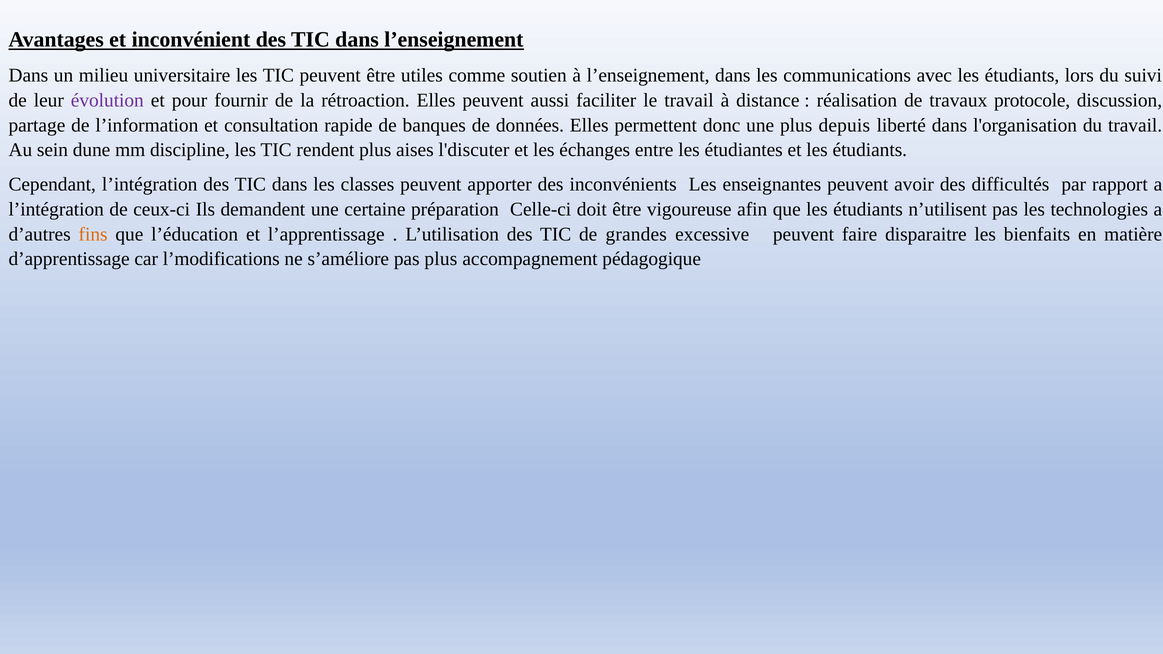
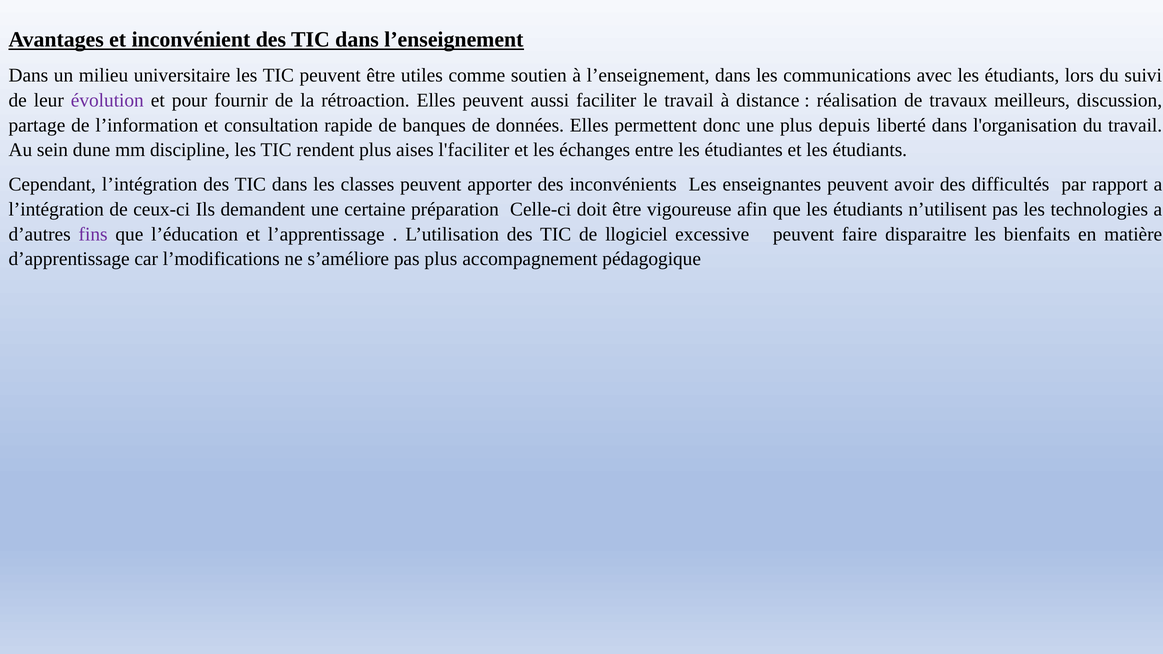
protocole: protocole -> meilleurs
l'discuter: l'discuter -> l'faciliter
fins colour: orange -> purple
grandes: grandes -> llogiciel
